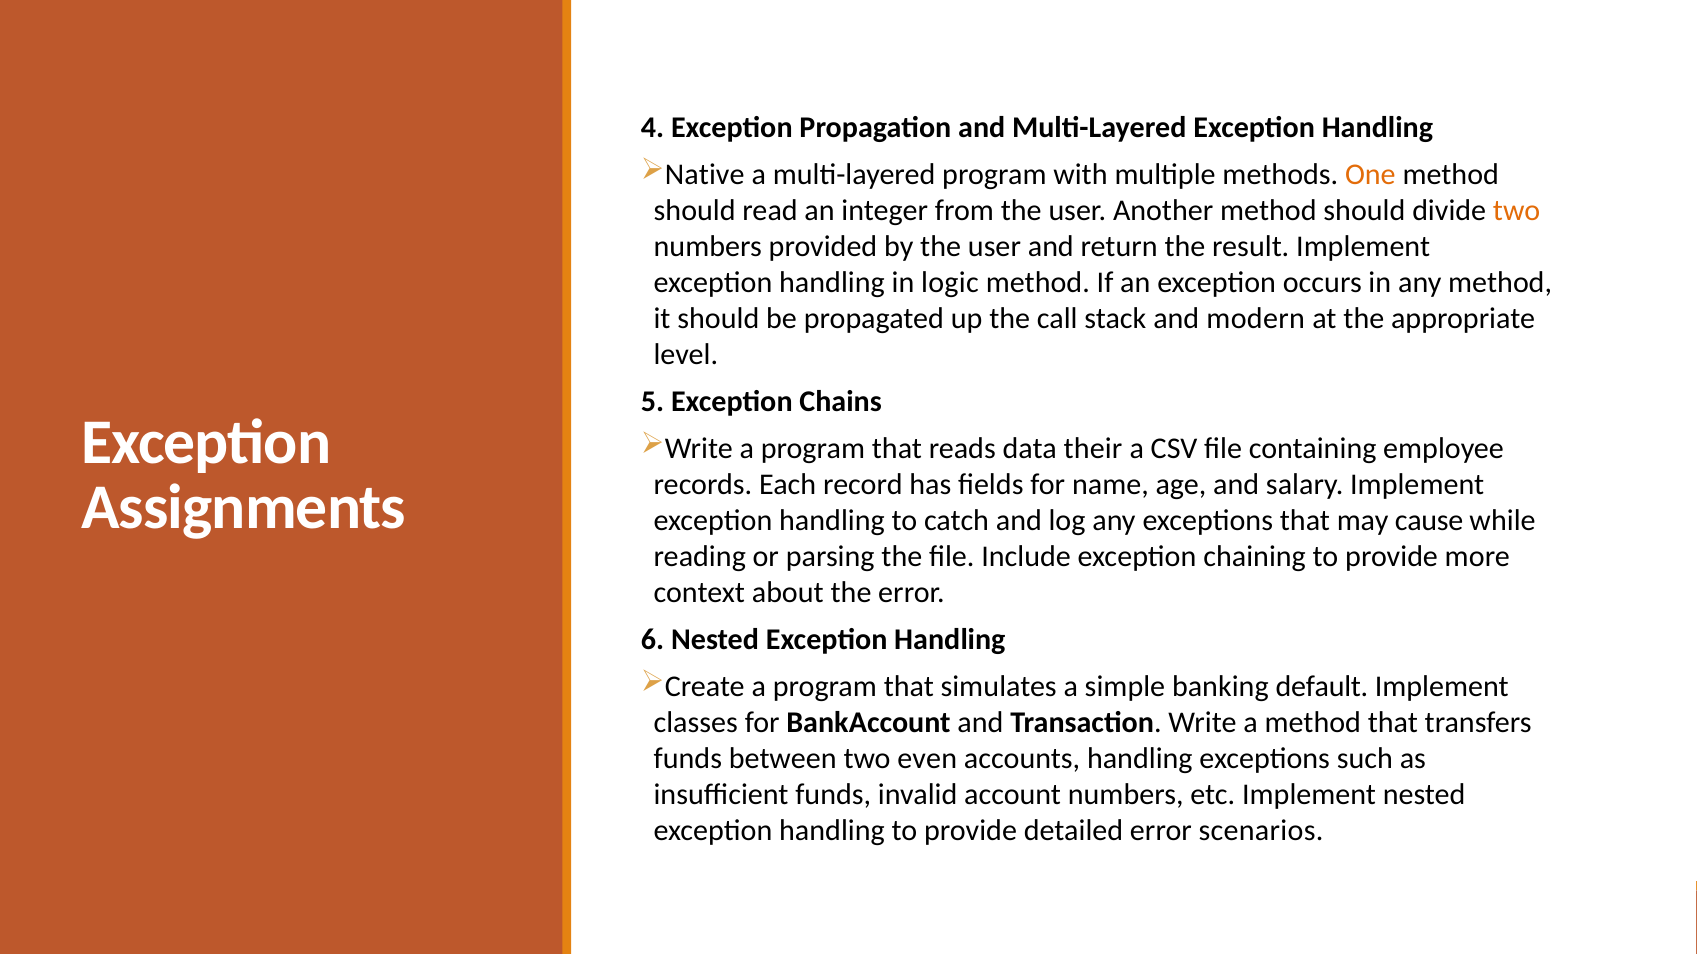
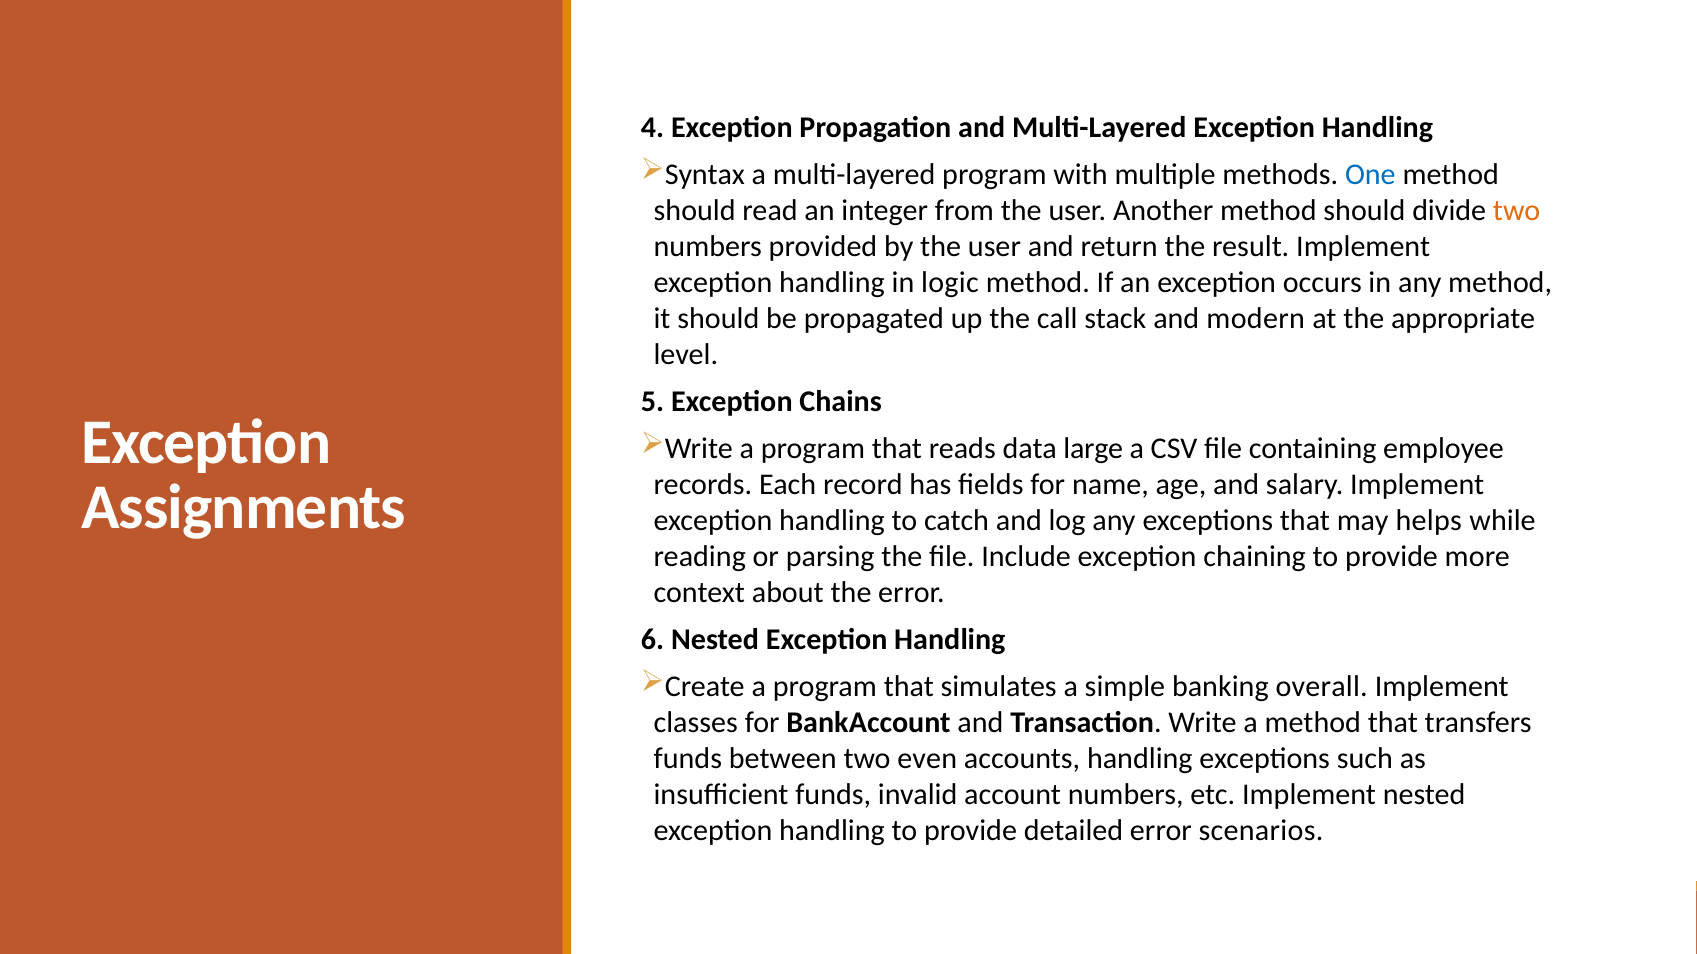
Native: Native -> Syntax
One colour: orange -> blue
their: their -> large
cause: cause -> helps
default: default -> overall
